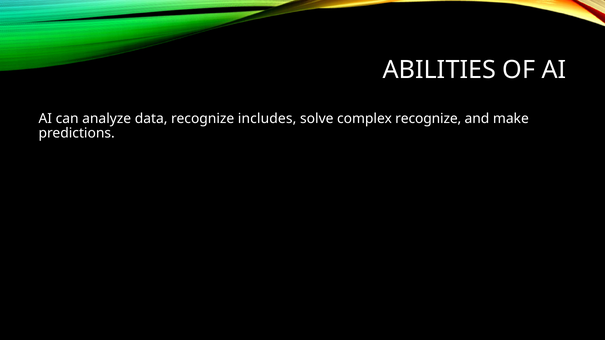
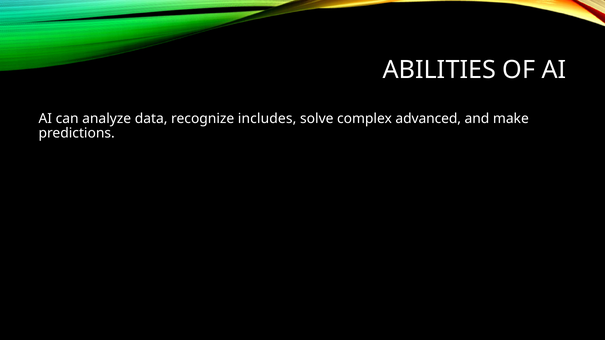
complex recognize: recognize -> advanced
